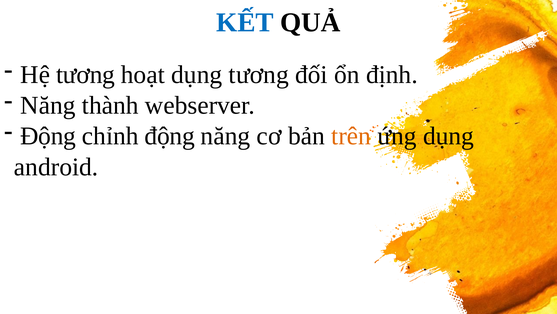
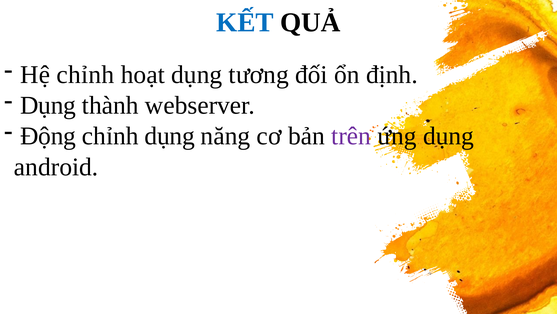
Hệ tương: tương -> chỉnh
Năng at (48, 105): Năng -> Dụng
chỉnh động: động -> dụng
trên colour: orange -> purple
